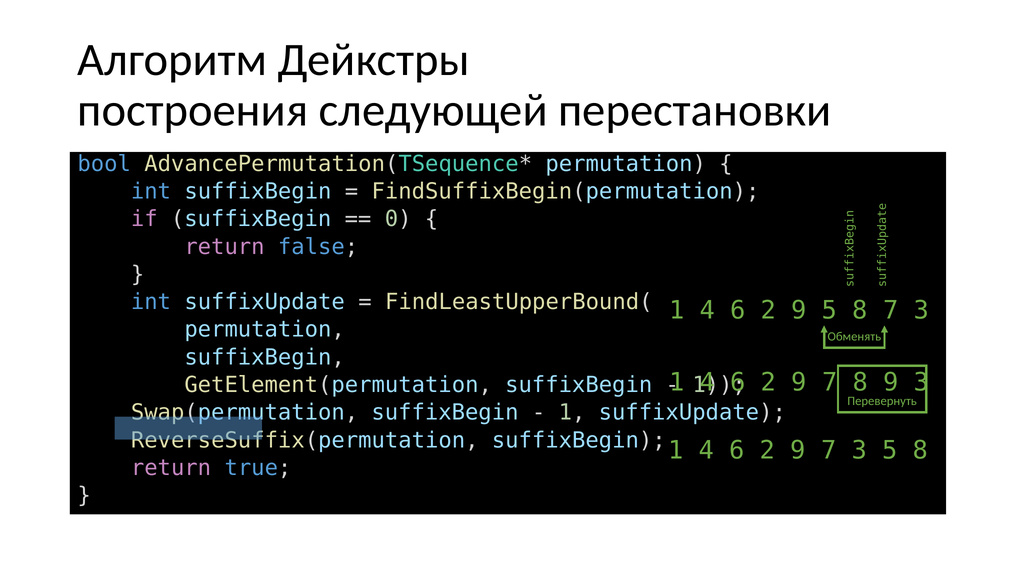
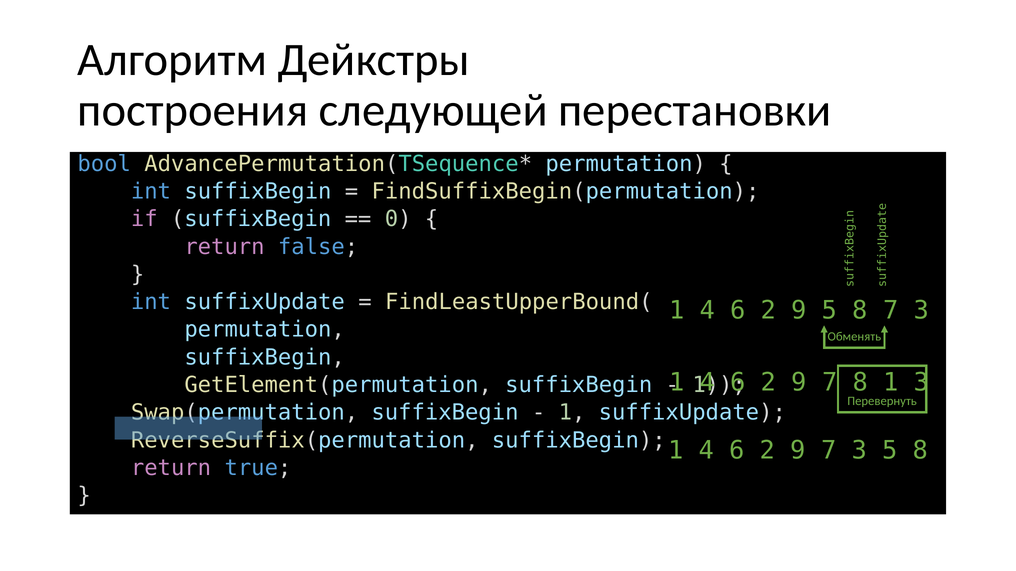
7 8 9: 9 -> 1
